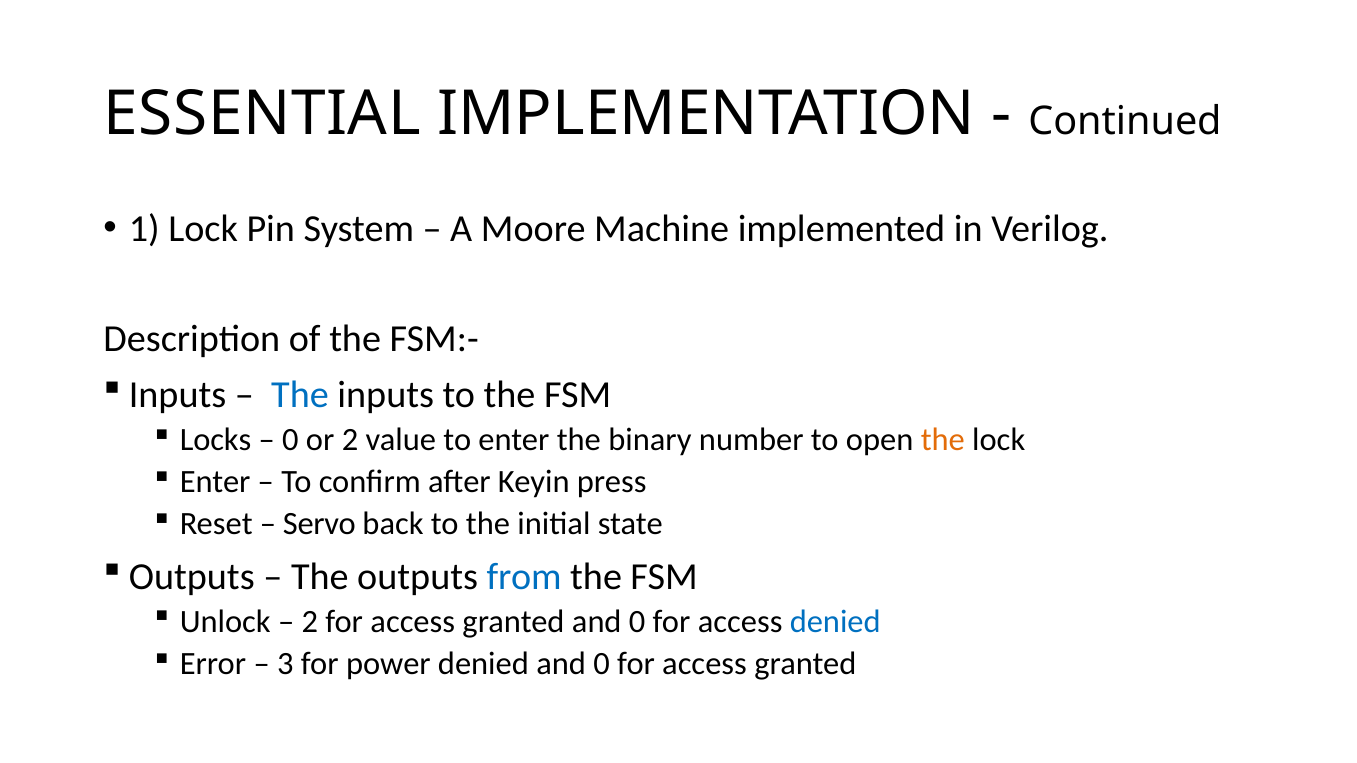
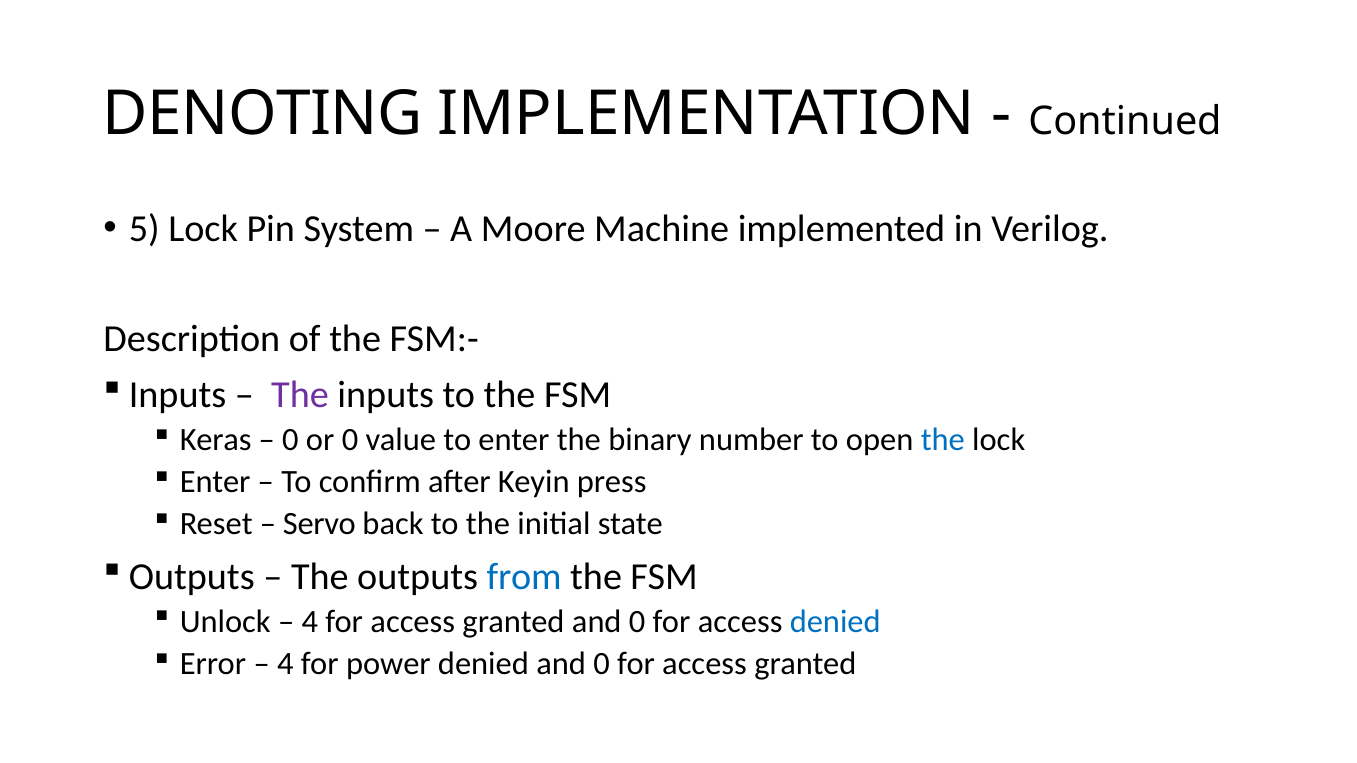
ESSENTIAL: ESSENTIAL -> DENOTING
1: 1 -> 5
The at (300, 395) colour: blue -> purple
Locks: Locks -> Keras
or 2: 2 -> 0
the at (943, 440) colour: orange -> blue
2 at (310, 622): 2 -> 4
3 at (285, 664): 3 -> 4
